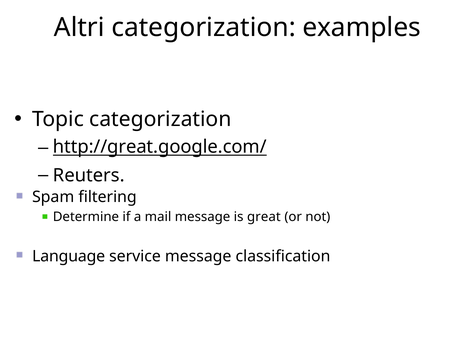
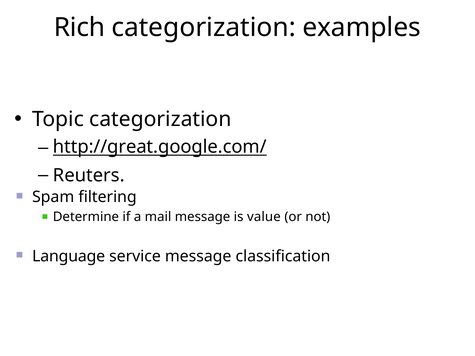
Altri: Altri -> Rich
great: great -> value
